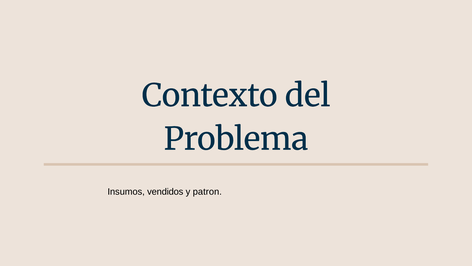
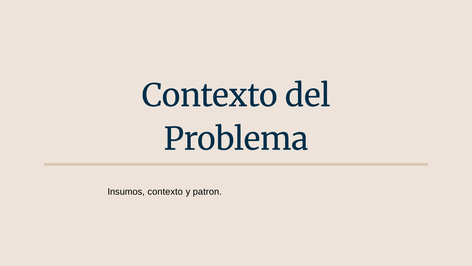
Insumos vendidos: vendidos -> contexto
